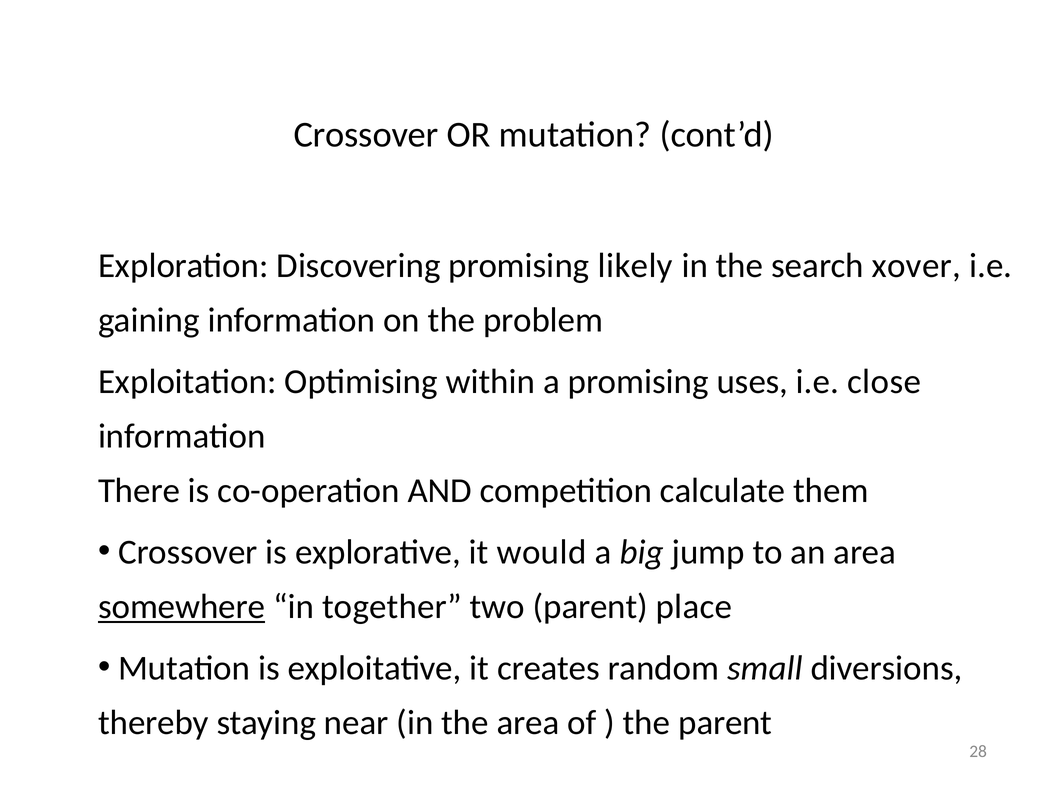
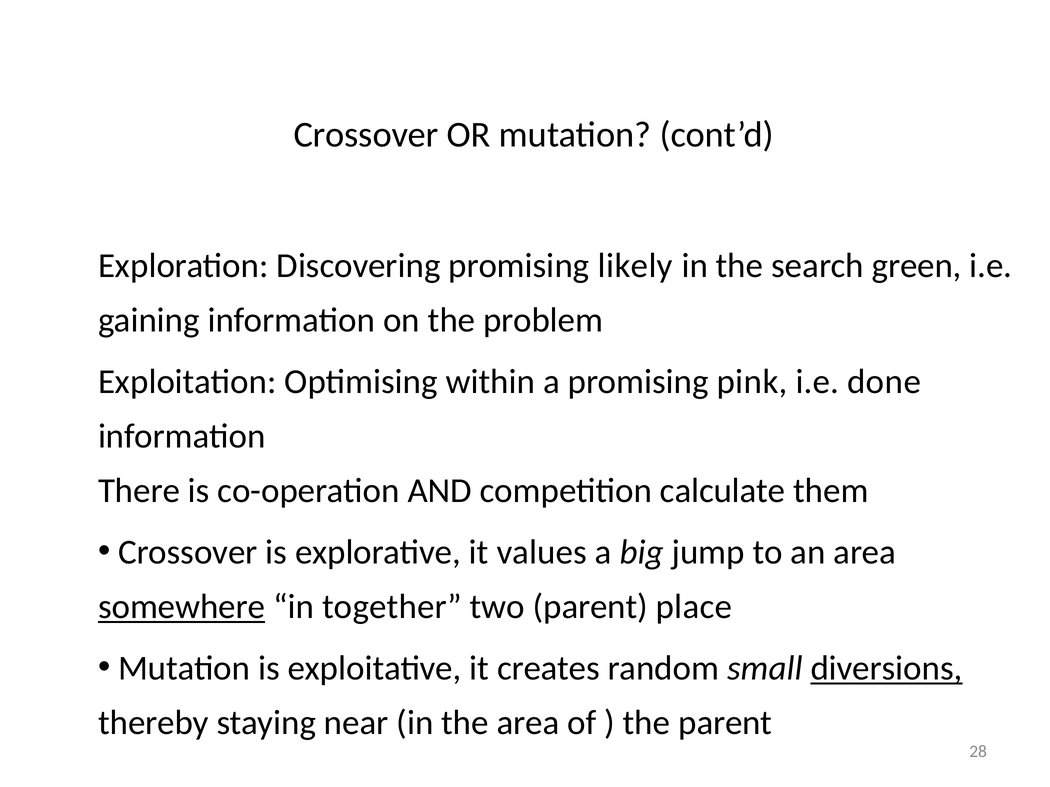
xover: xover -> green
uses: uses -> pink
close: close -> done
would: would -> values
diversions underline: none -> present
